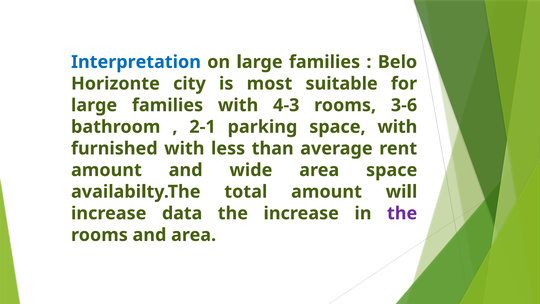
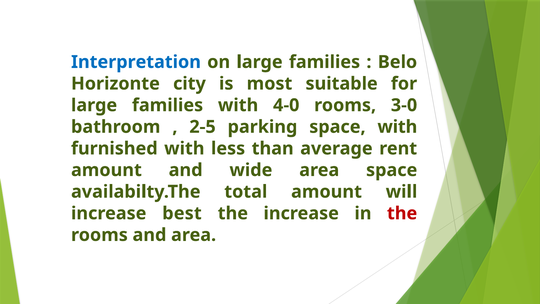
4-3: 4-3 -> 4-0
3-6: 3-6 -> 3-0
2-1: 2-1 -> 2-5
data: data -> best
the at (402, 213) colour: purple -> red
